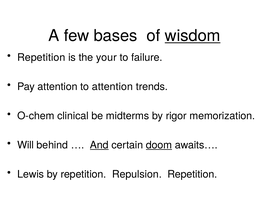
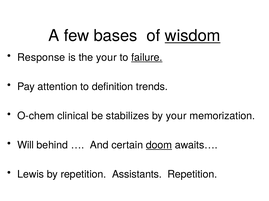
Repetition at (41, 58): Repetition -> Response
failure underline: none -> present
to attention: attention -> definition
midterms: midterms -> stabilizes
by rigor: rigor -> your
And underline: present -> none
Repulsion: Repulsion -> Assistants
